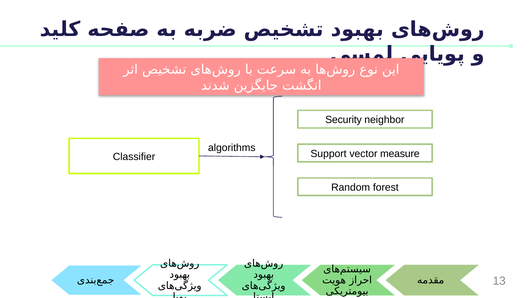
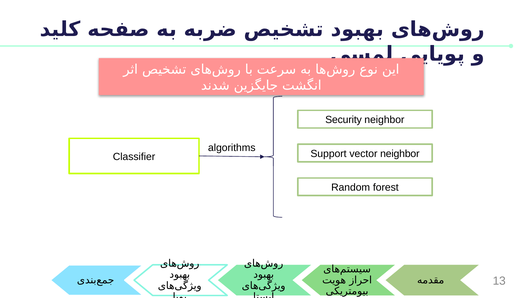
vector measure: measure -> neighbor
